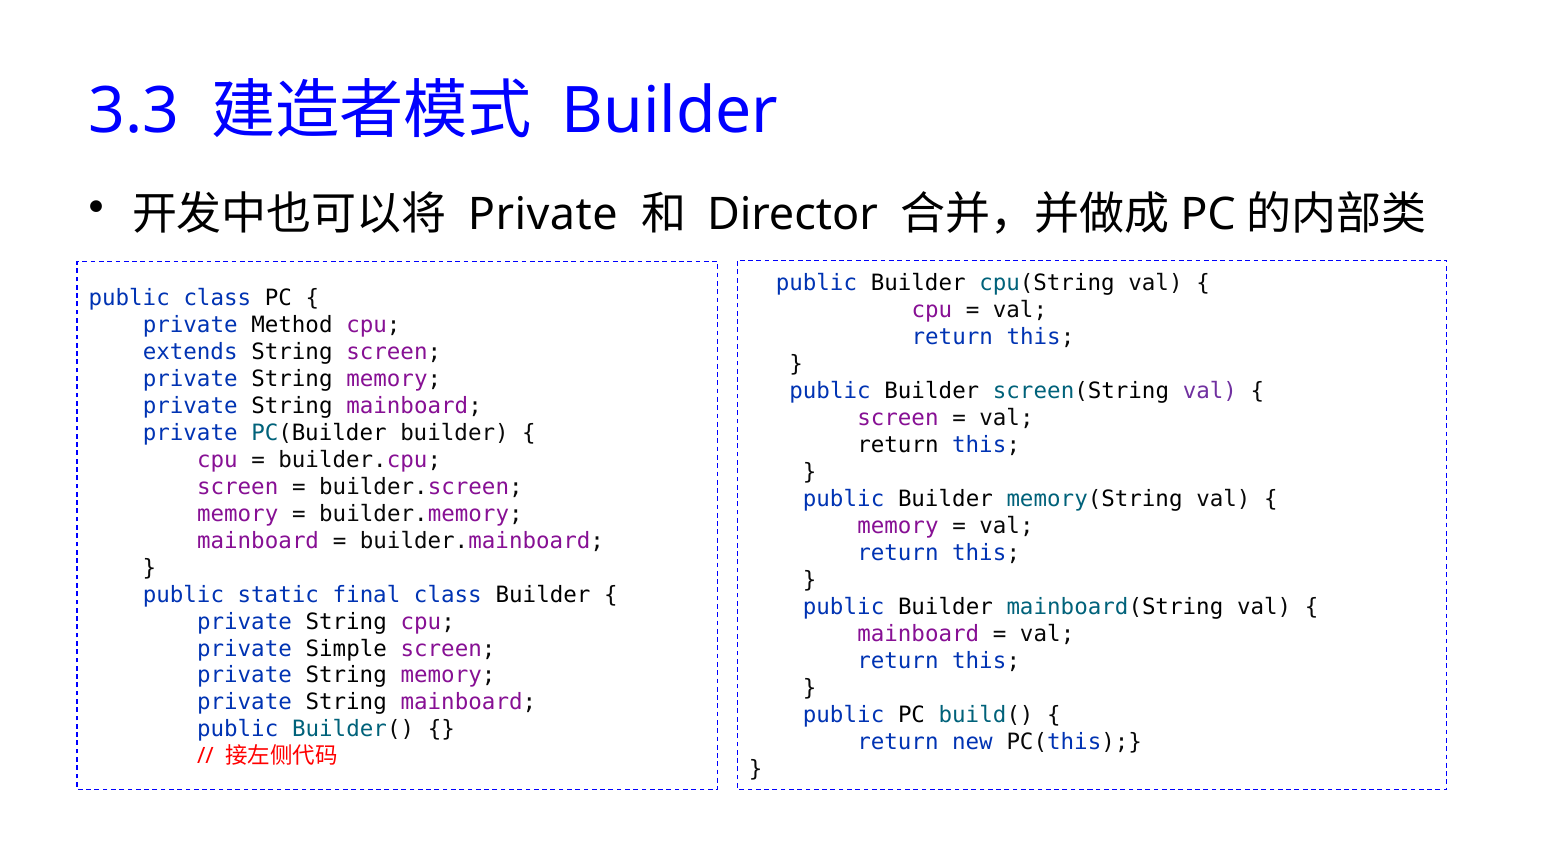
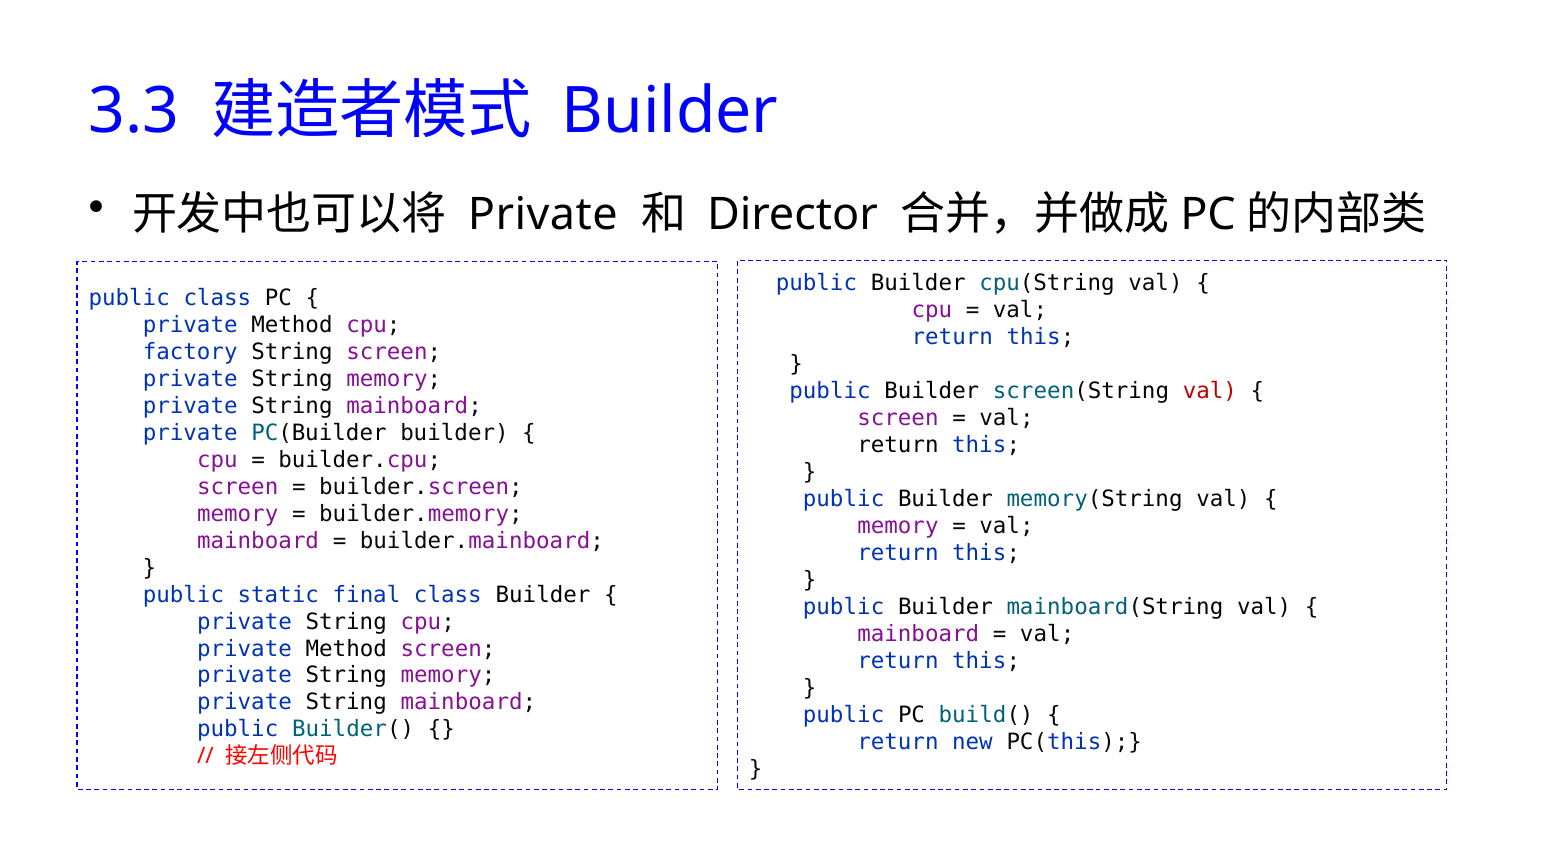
extends: extends -> factory
val at (1210, 392) colour: purple -> red
Simple at (346, 649): Simple -> Method
